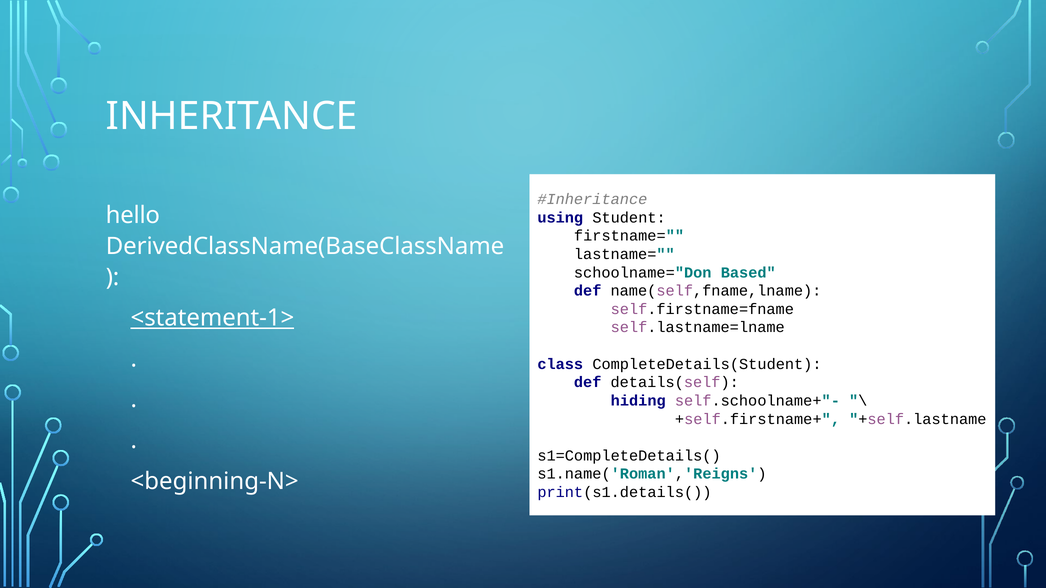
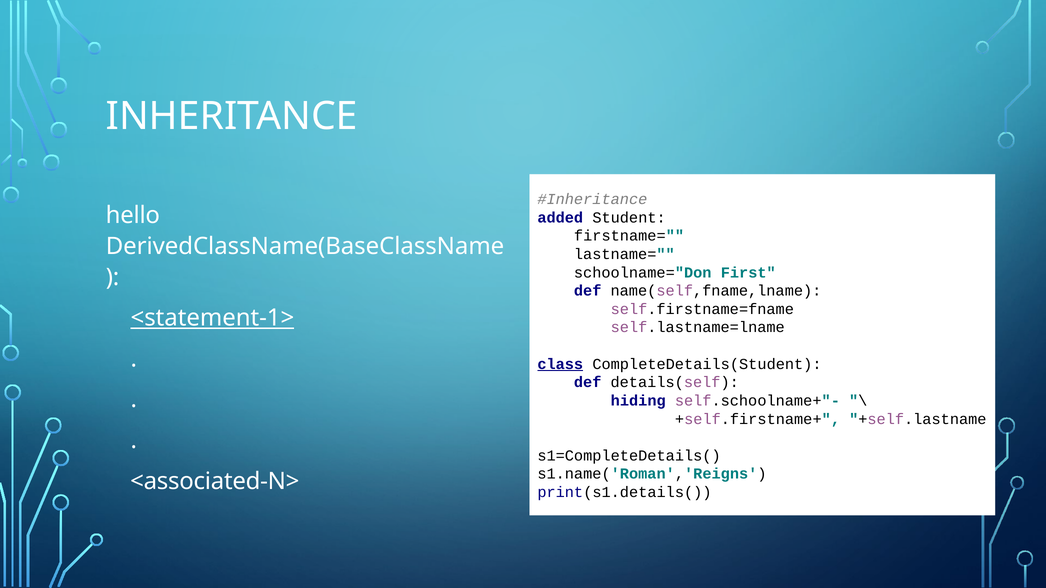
using: using -> added
Based: Based -> First
class underline: none -> present
<beginning-N>: <beginning-N> -> <associated-N>
